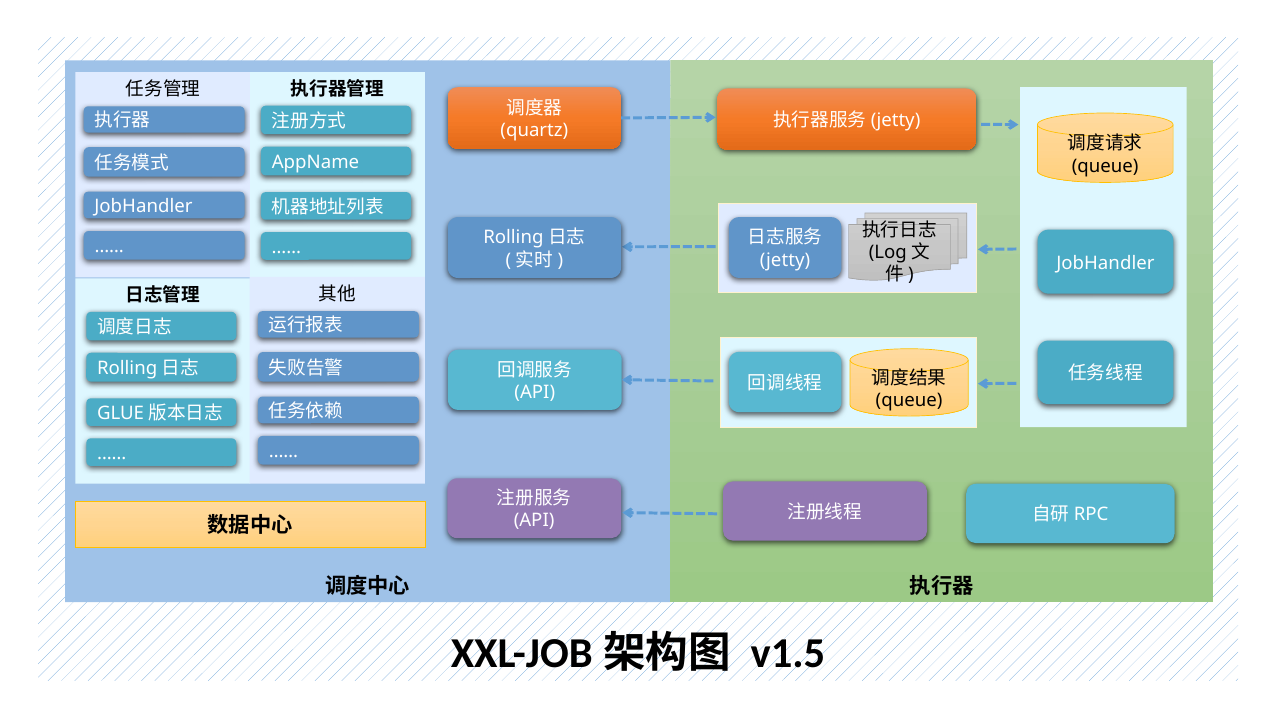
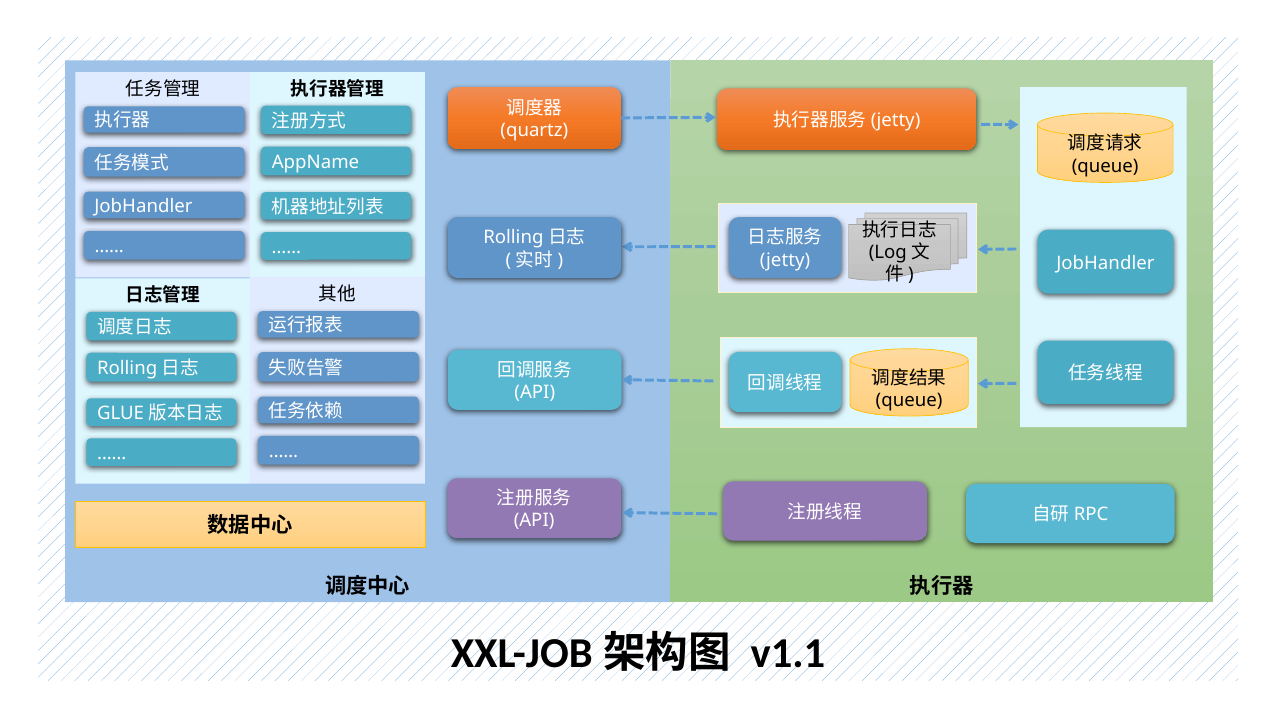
v1.5: v1.5 -> v1.1
